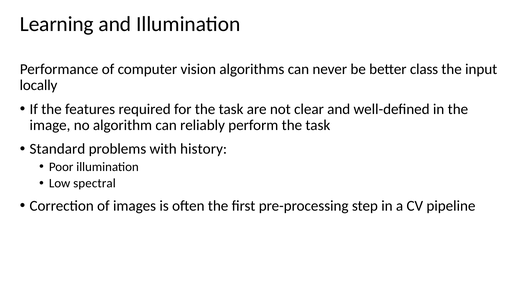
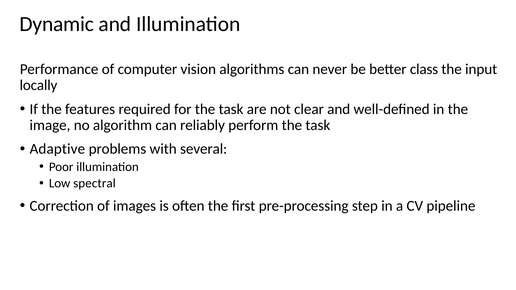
Learning: Learning -> Dynamic
Standard: Standard -> Adaptive
history: history -> several
